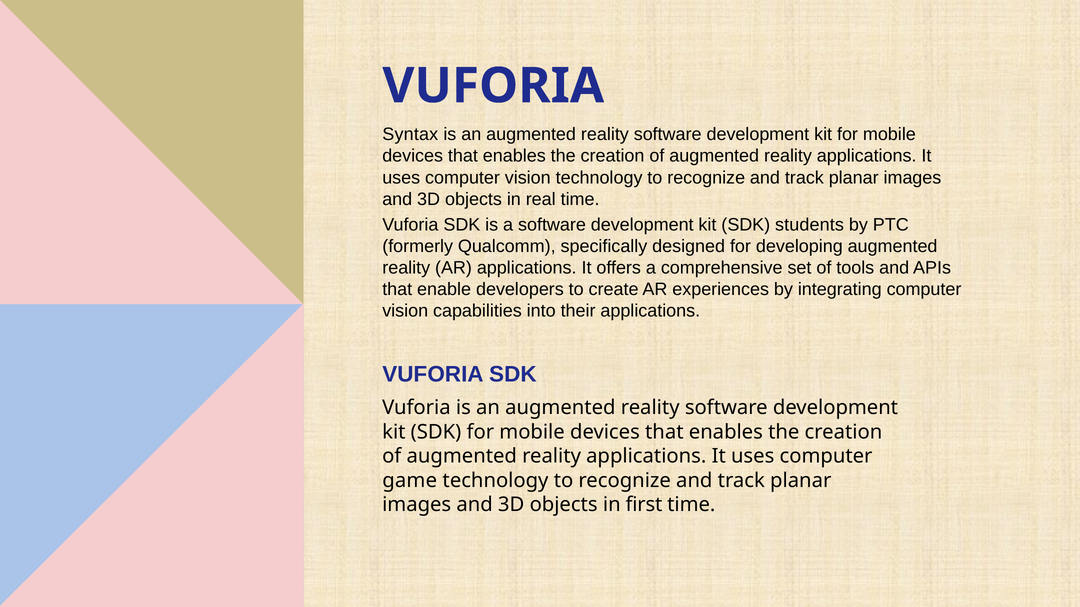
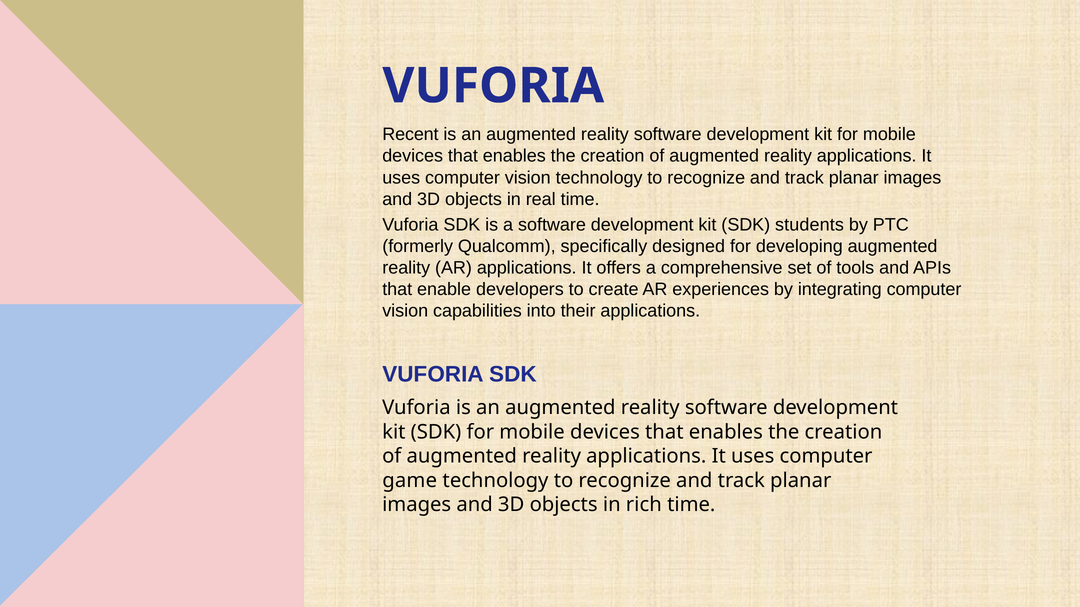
Syntax: Syntax -> Recent
first: first -> rich
